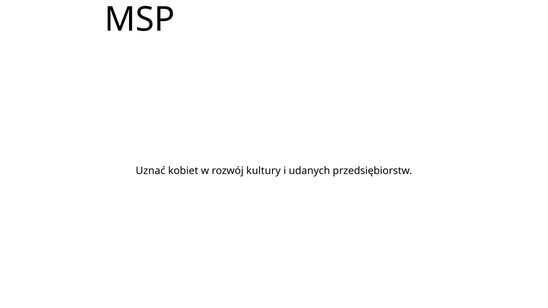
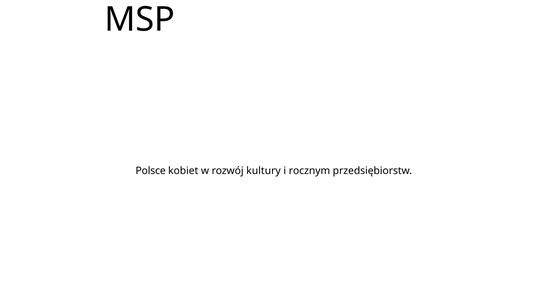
Uznać: Uznać -> Polsce
udanych: udanych -> rocznym
